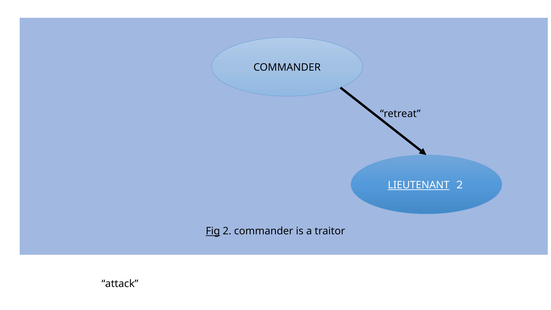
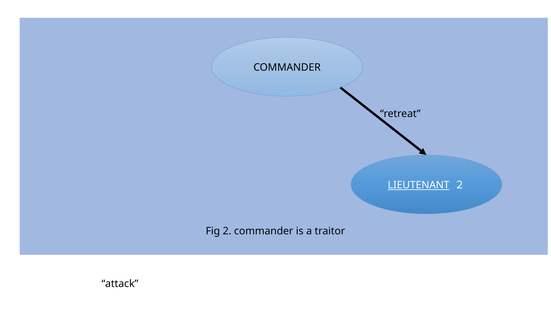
Fig underline: present -> none
